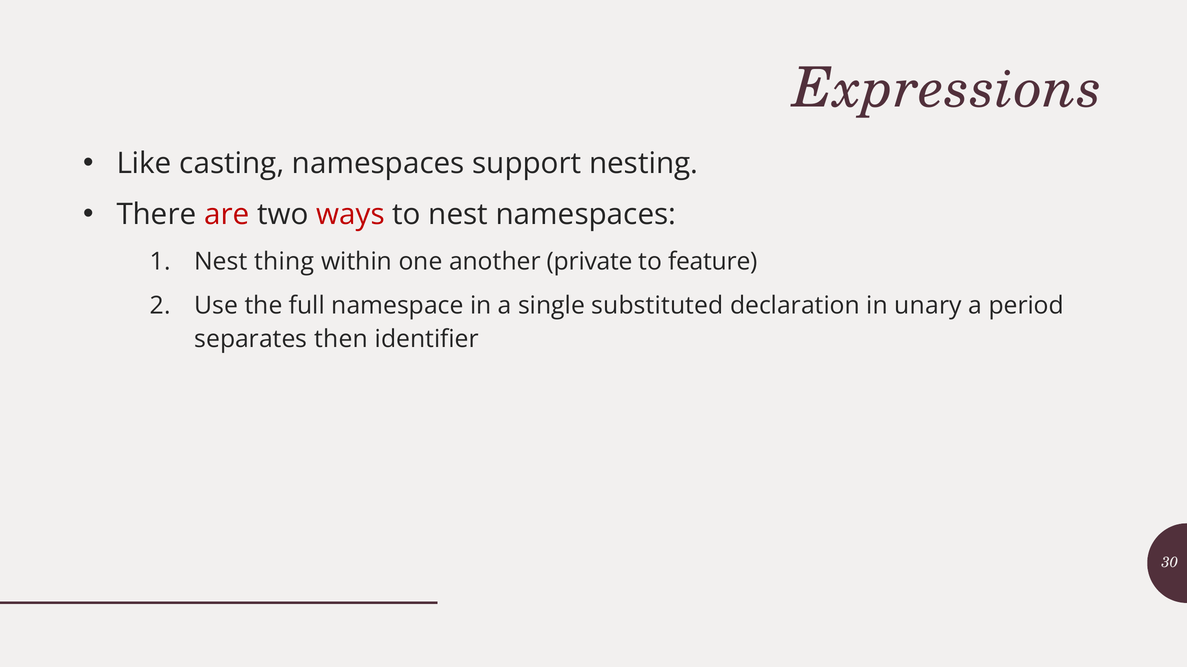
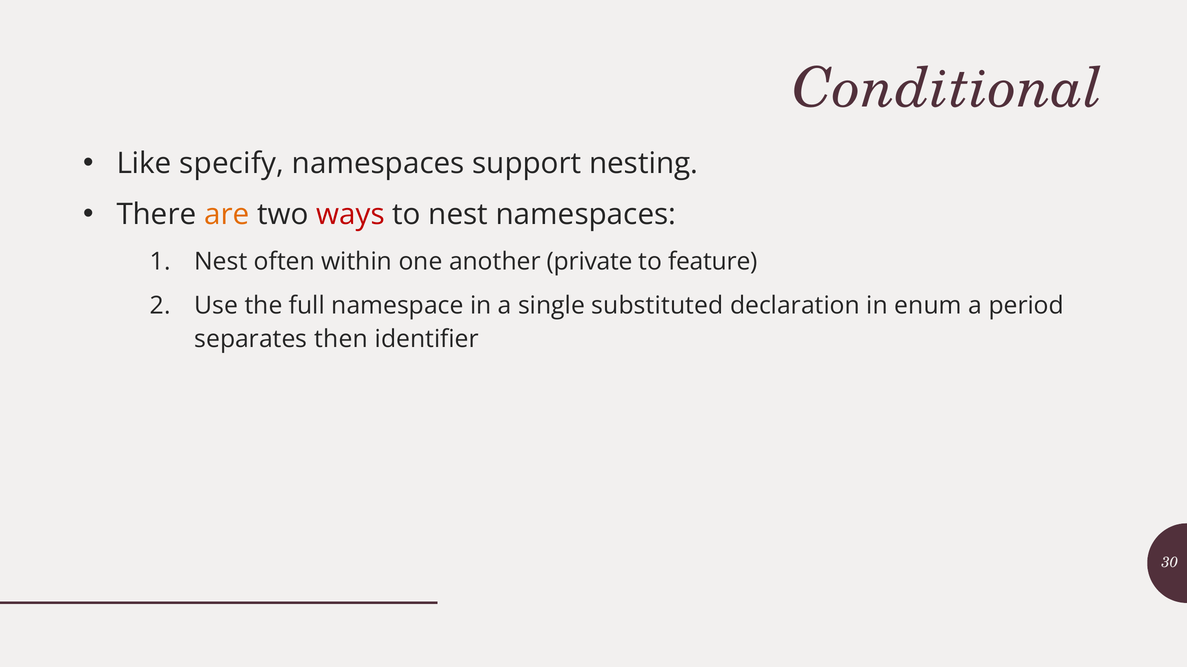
Expressions: Expressions -> Conditional
casting: casting -> specify
are colour: red -> orange
thing: thing -> often
unary: unary -> enum
